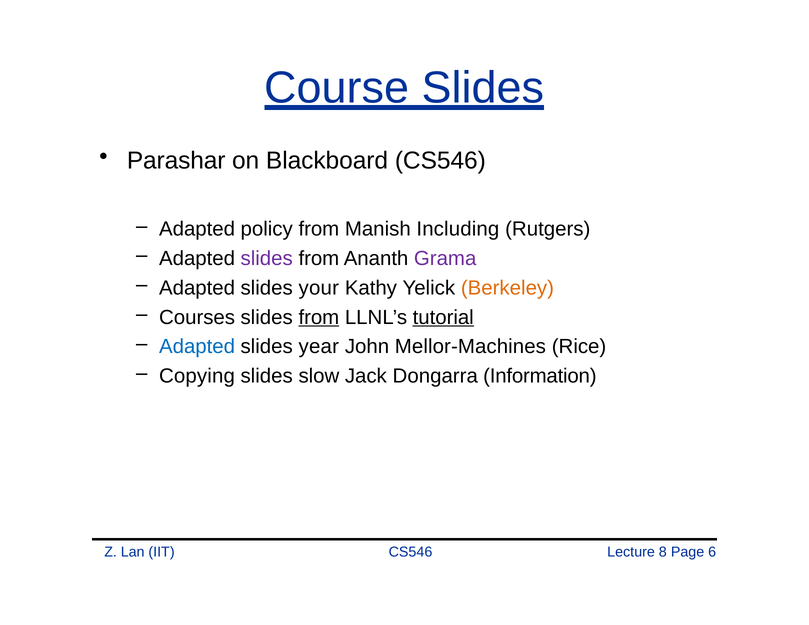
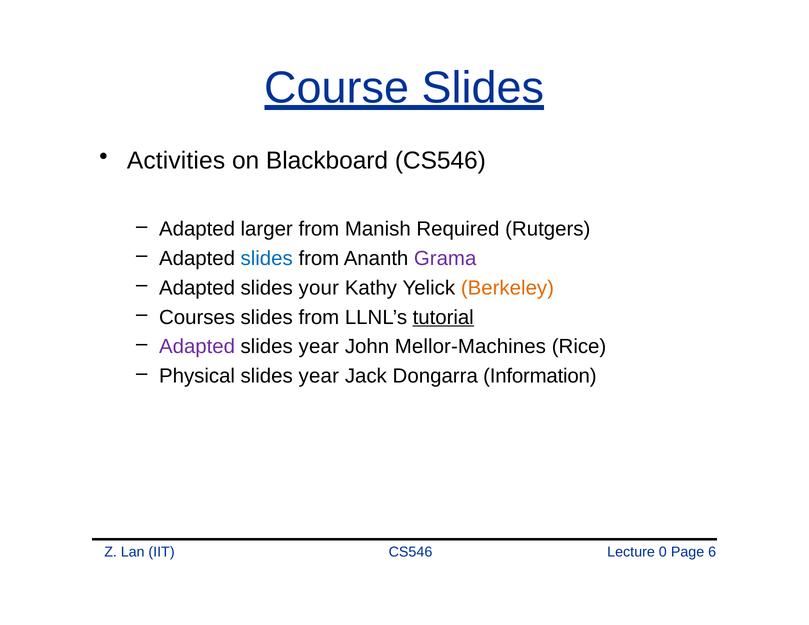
Parashar: Parashar -> Activities
policy: policy -> larger
Including: Including -> Required
slides at (267, 259) colour: purple -> blue
from at (319, 317) underline: present -> none
Adapted at (197, 347) colour: blue -> purple
Copying: Copying -> Physical
slow at (319, 376): slow -> year
8: 8 -> 0
